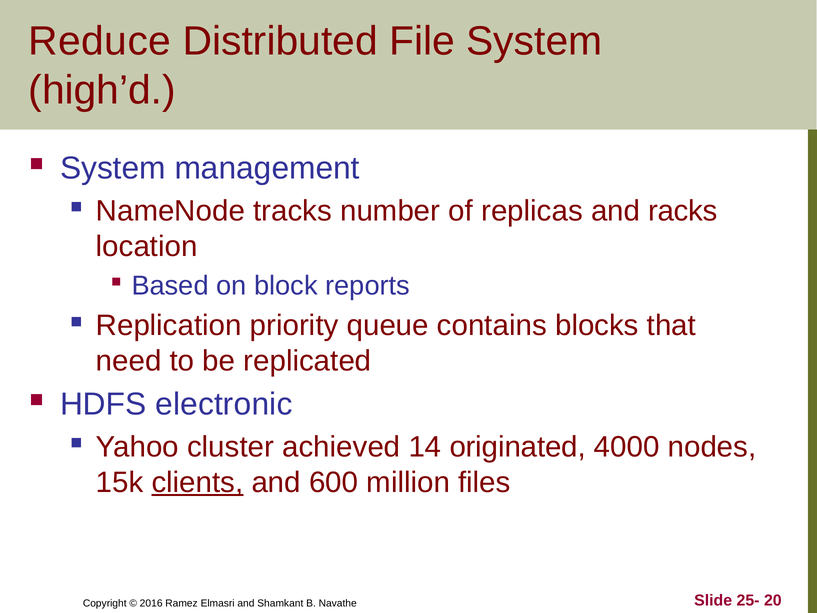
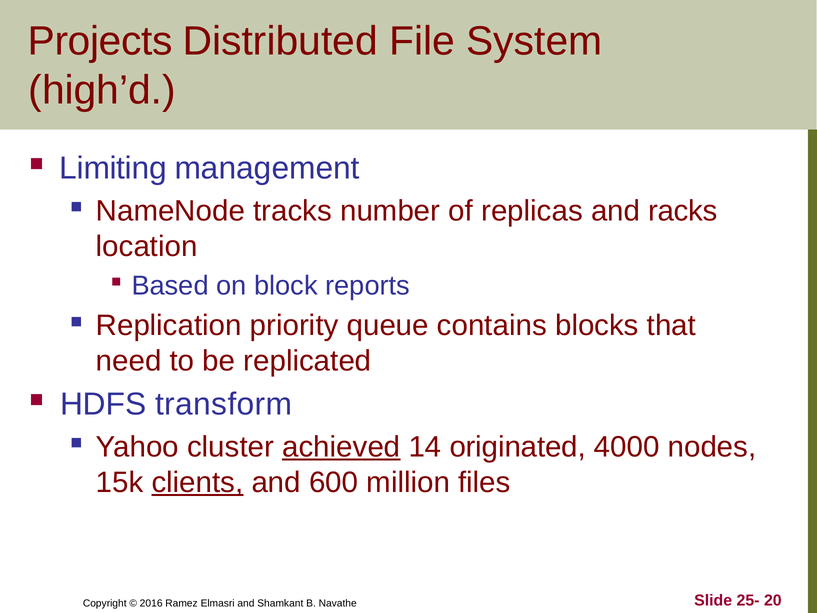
Reduce: Reduce -> Projects
System at (113, 168): System -> Limiting
electronic: electronic -> transform
achieved underline: none -> present
